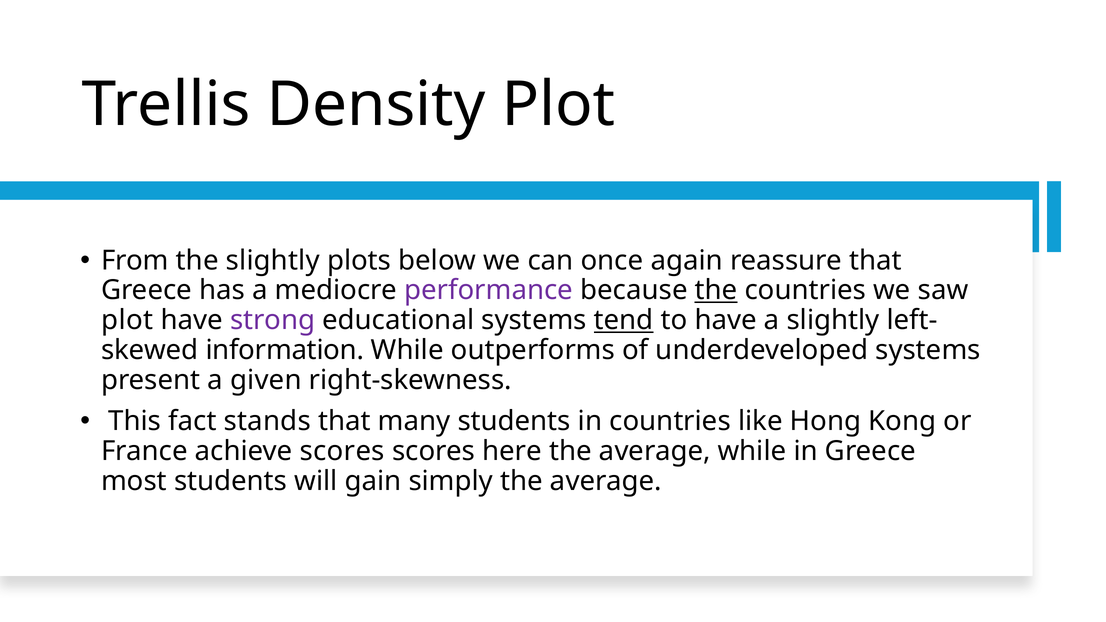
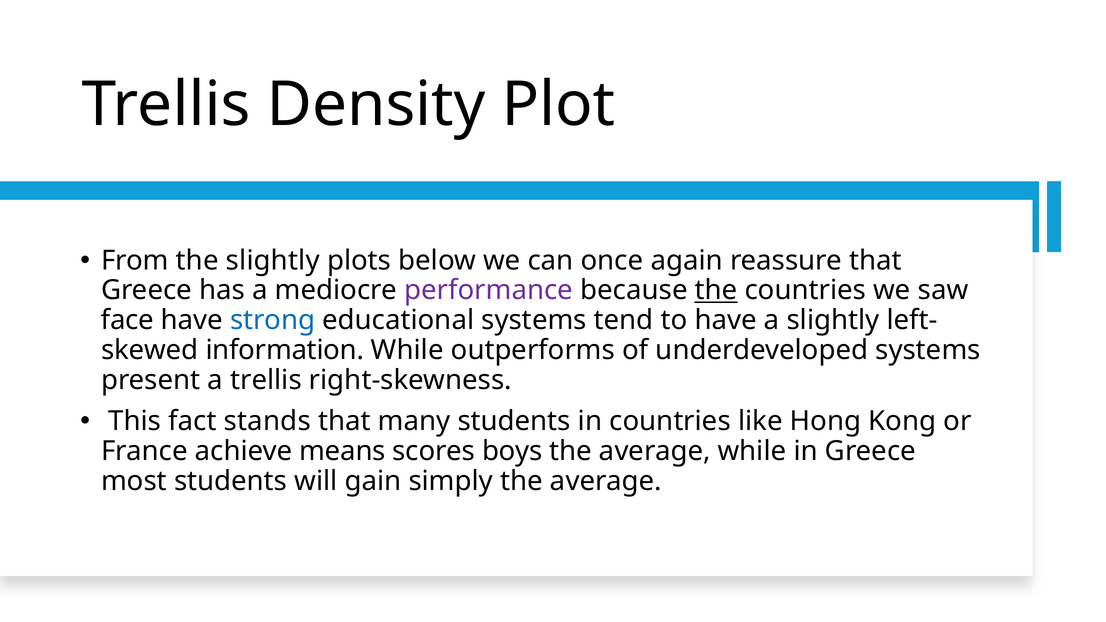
plot at (127, 320): plot -> face
strong colour: purple -> blue
tend underline: present -> none
a given: given -> trellis
achieve scores: scores -> means
here: here -> boys
